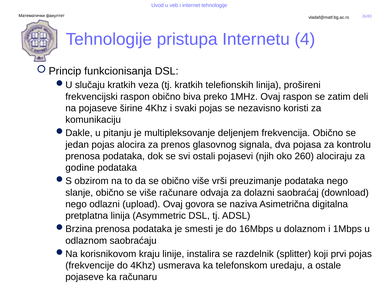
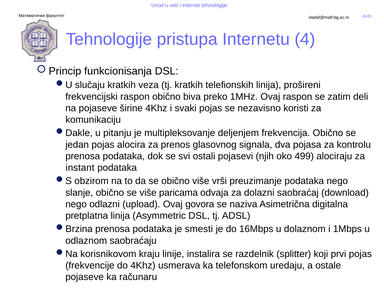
260: 260 -> 499
godine: godine -> instant
računare: računare -> paricama
